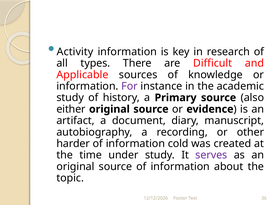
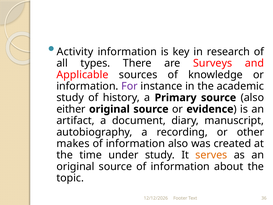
Difficult: Difficult -> Surveys
harder: harder -> makes
information cold: cold -> also
serves colour: purple -> orange
